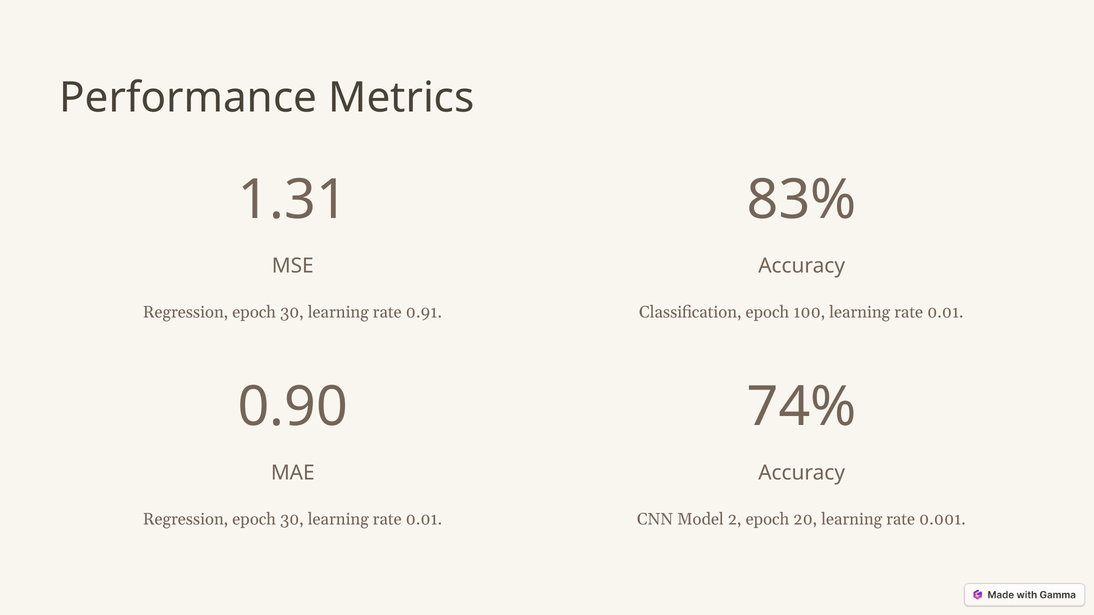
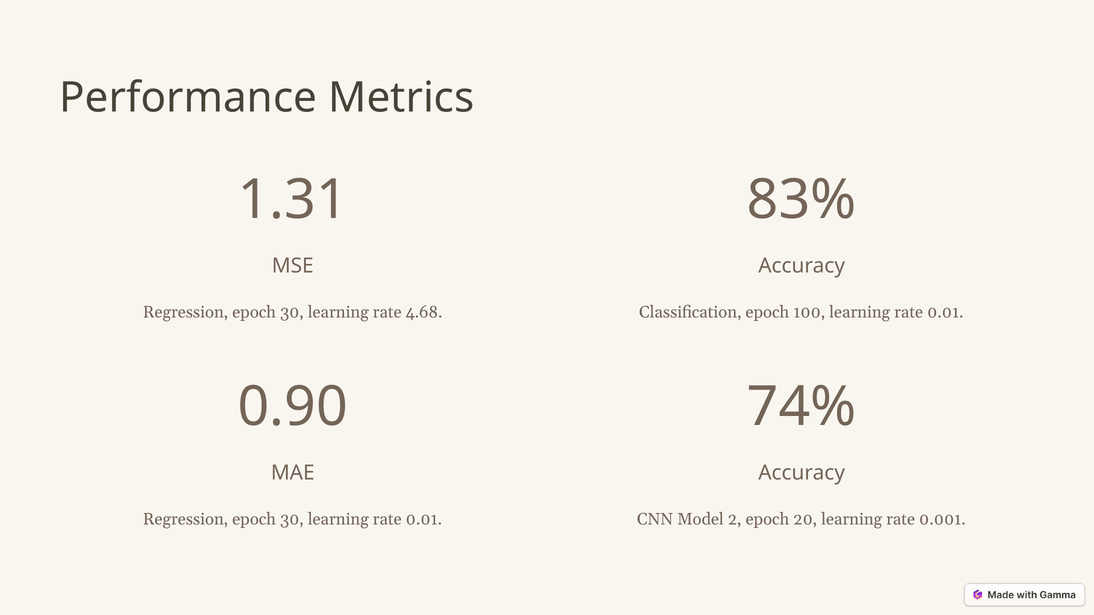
0.91: 0.91 -> 4.68
